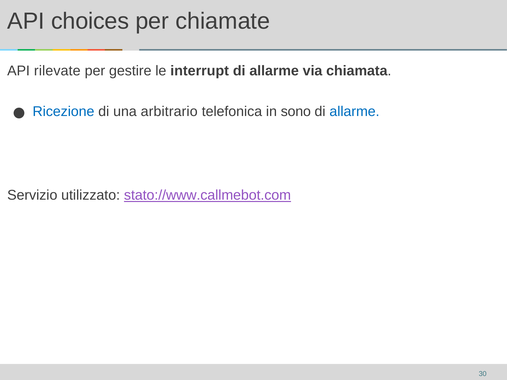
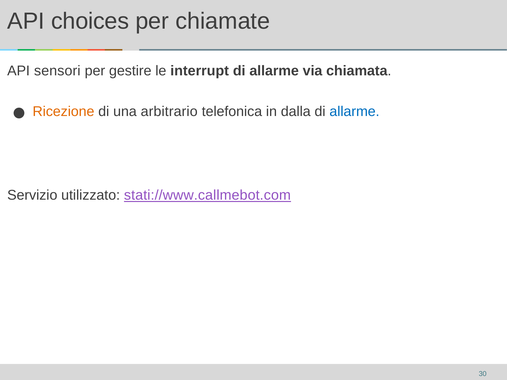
rilevate: rilevate -> sensori
Ricezione colour: blue -> orange
sono: sono -> dalla
stato://www.callmebot.com: stato://www.callmebot.com -> stati://www.callmebot.com
